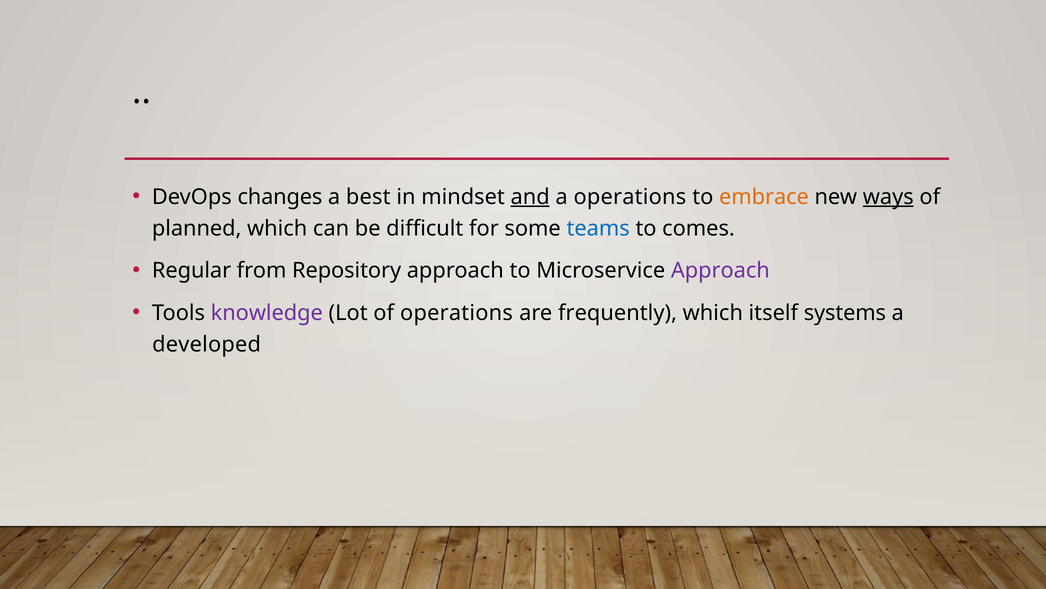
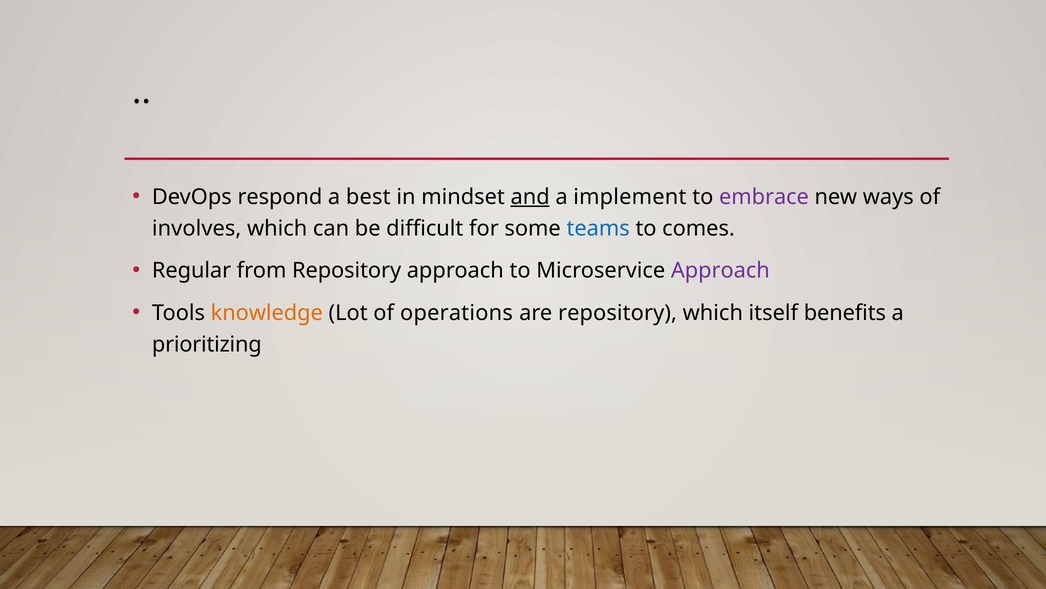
changes: changes -> respond
a operations: operations -> implement
embrace colour: orange -> purple
ways underline: present -> none
planned: planned -> involves
knowledge colour: purple -> orange
are frequently: frequently -> repository
systems: systems -> benefits
developed: developed -> prioritizing
